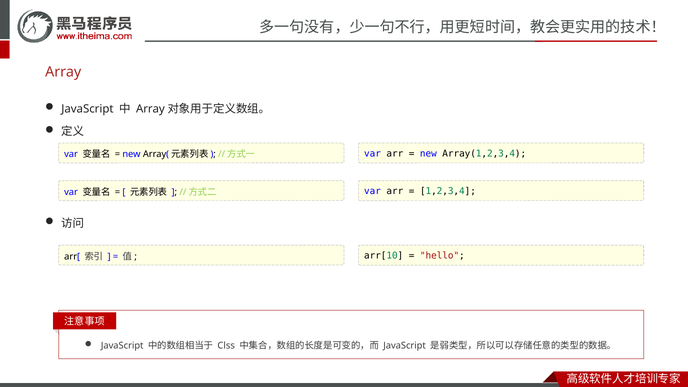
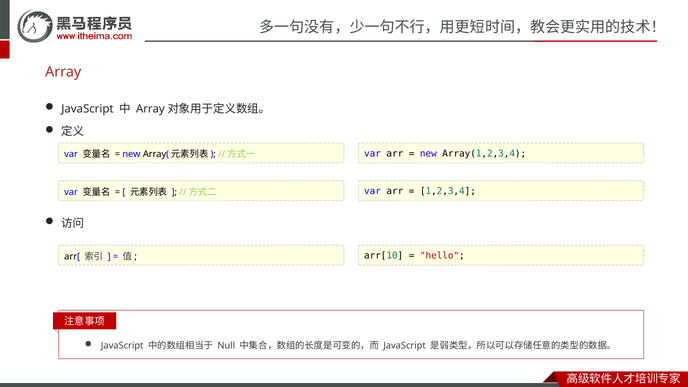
Clss: Clss -> Null
